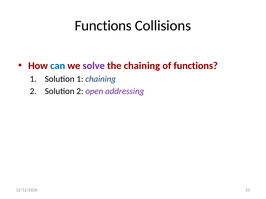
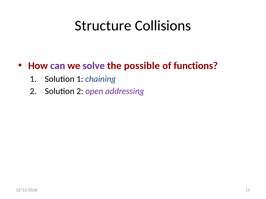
Functions at (103, 26): Functions -> Structure
can colour: blue -> purple
the chaining: chaining -> possible
